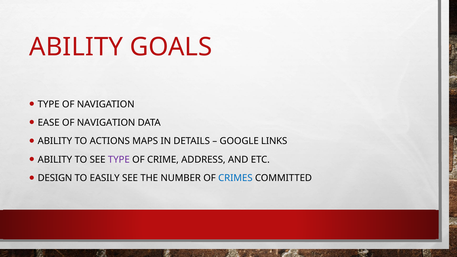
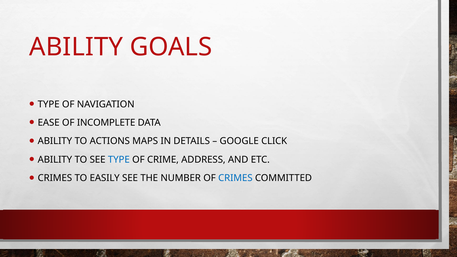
EASE OF NAVIGATION: NAVIGATION -> INCOMPLETE
LINKS: LINKS -> CLICK
TYPE at (119, 160) colour: purple -> blue
DESIGN at (55, 178): DESIGN -> CRIMES
